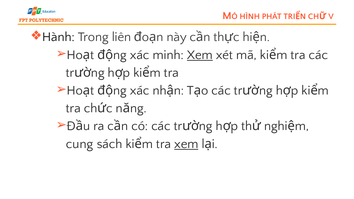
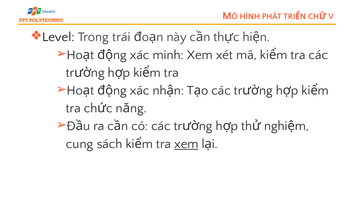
Hành: Hành -> Level
liên: liên -> trái
Xem at (200, 55) underline: present -> none
